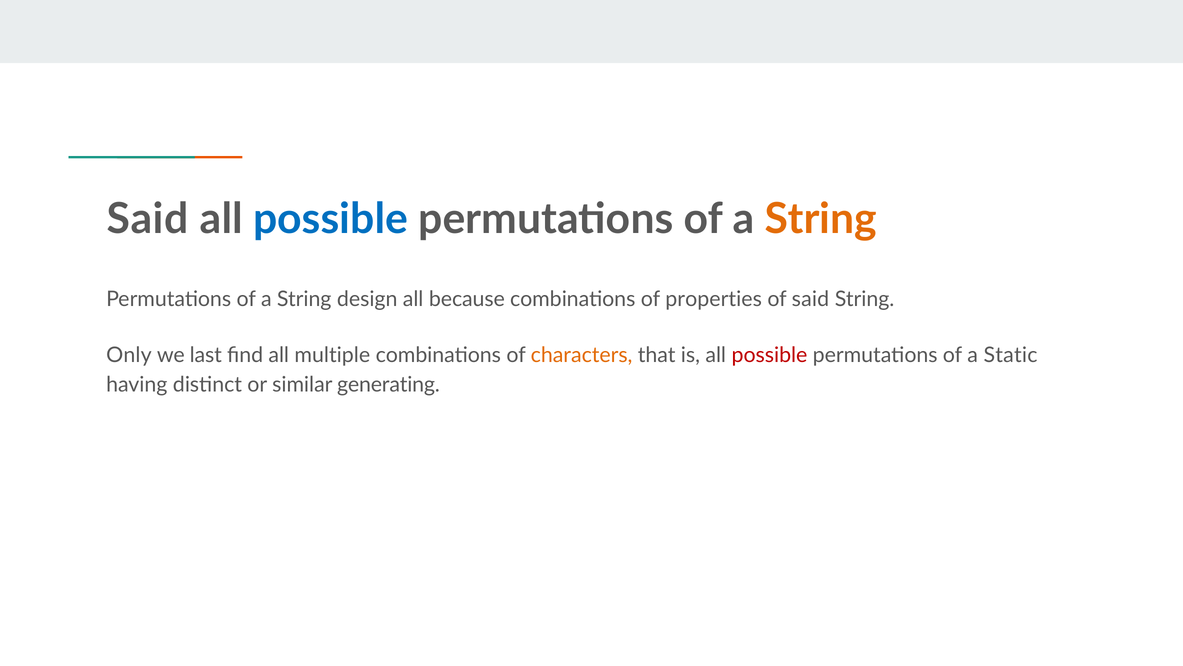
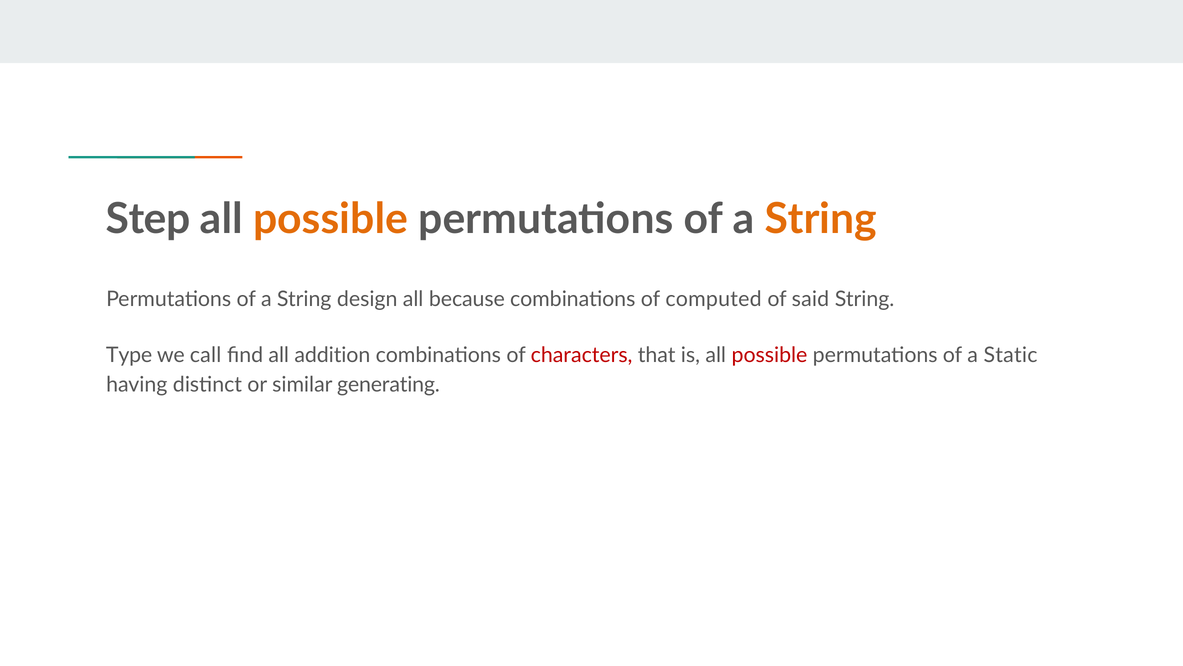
Said at (148, 219): Said -> Step
possible at (330, 219) colour: blue -> orange
properties: properties -> computed
Only: Only -> Type
last: last -> call
multiple: multiple -> addition
characters colour: orange -> red
